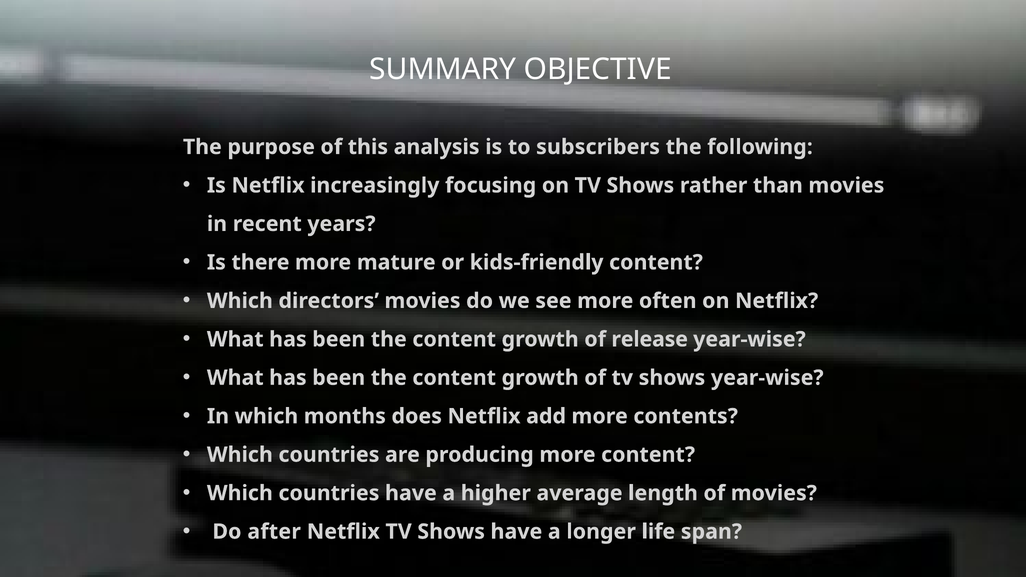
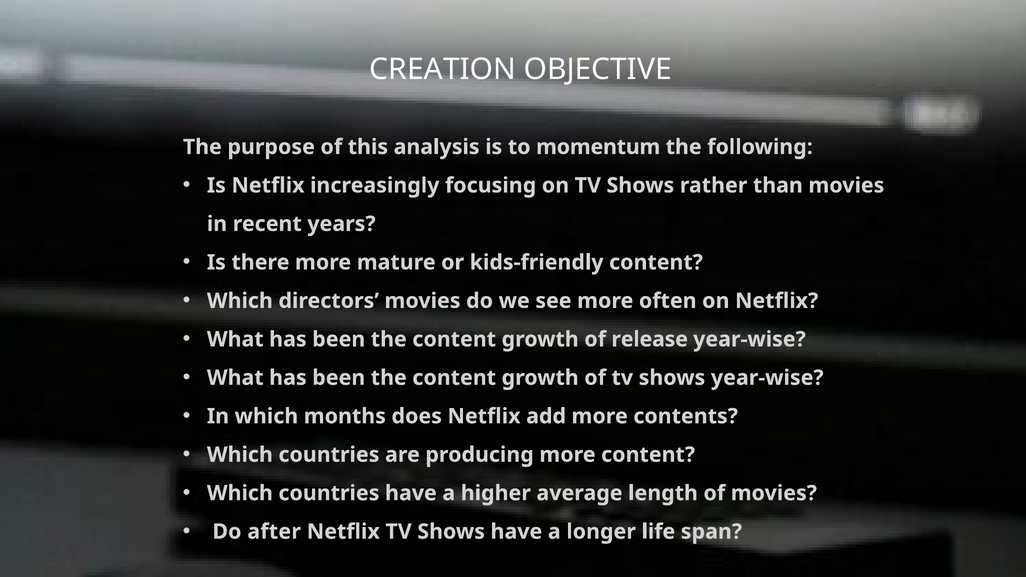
SUMMARY: SUMMARY -> CREATION
subscribers: subscribers -> momentum
